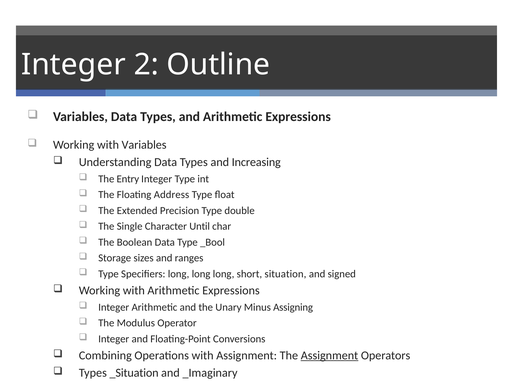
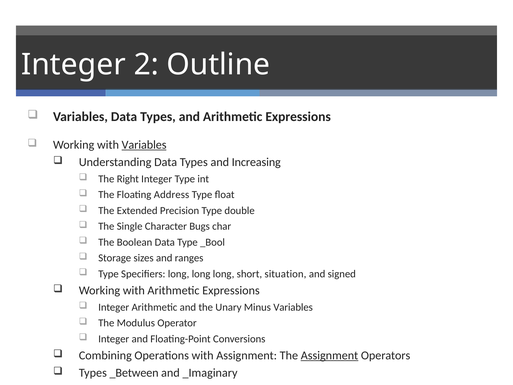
Variables at (144, 145) underline: none -> present
Entry: Entry -> Right
Until: Until -> Bugs
Minus Assigning: Assigning -> Variables
_Situation: _Situation -> _Between
